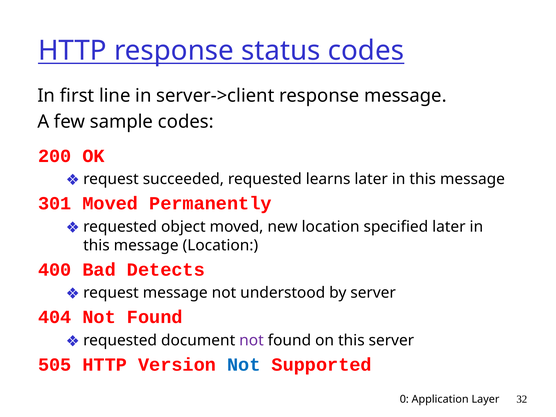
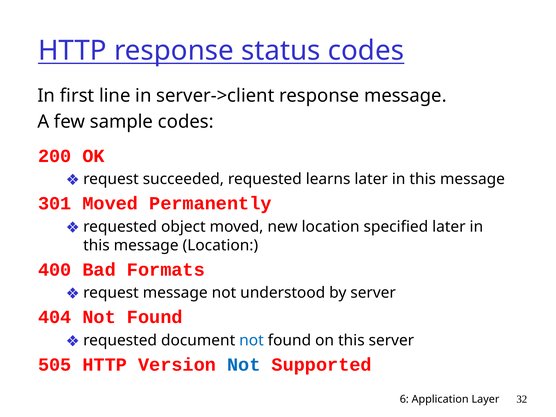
Detects: Detects -> Formats
not at (251, 340) colour: purple -> blue
0: 0 -> 6
